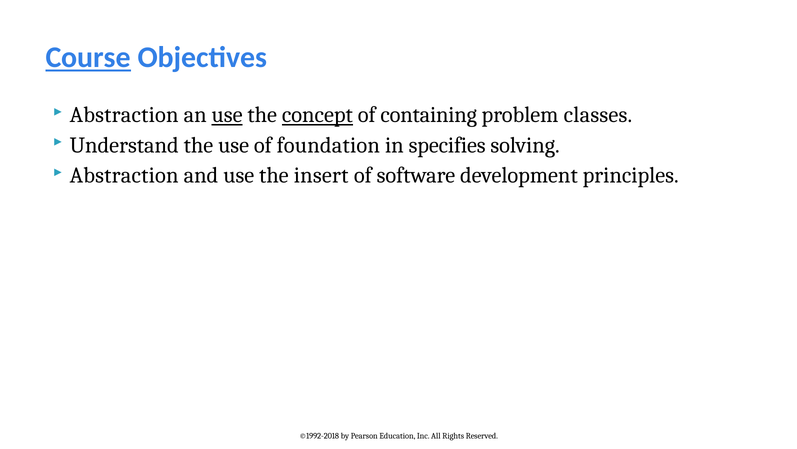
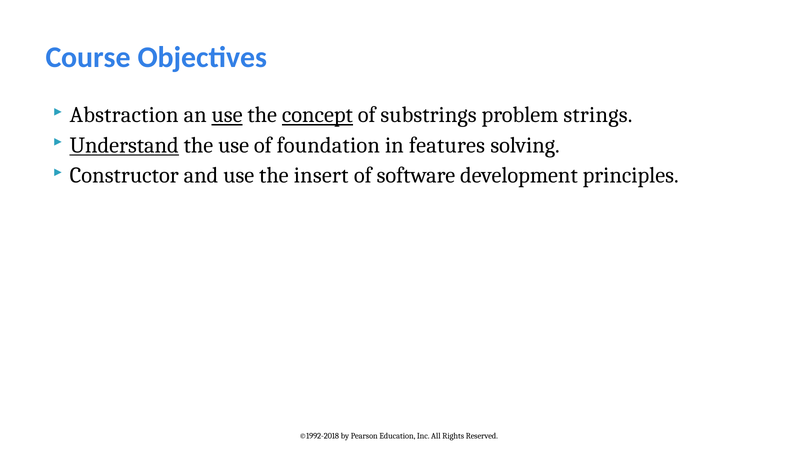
Course underline: present -> none
containing: containing -> substrings
classes: classes -> strings
Understand underline: none -> present
specifies: specifies -> features
Abstraction at (124, 175): Abstraction -> Constructor
